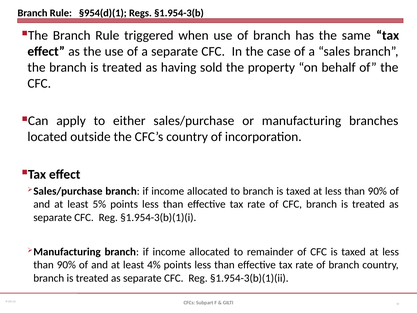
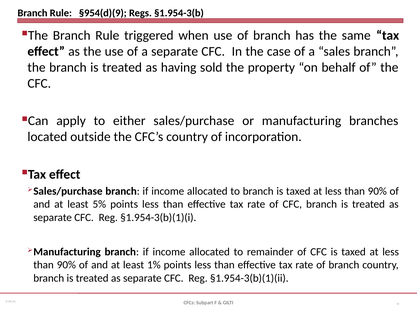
§954(d)(1: §954(d)(1 -> §954(d)(9
4%: 4% -> 1%
